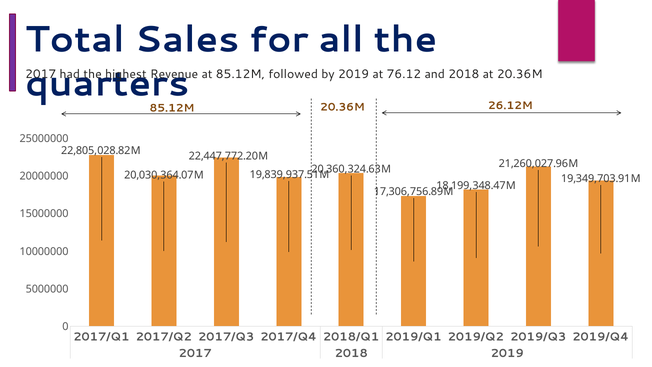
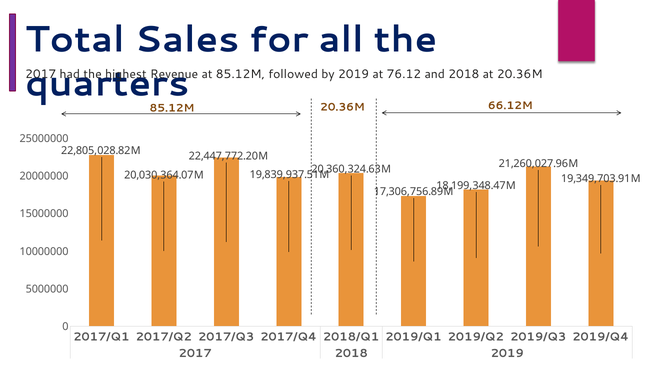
26.12M: 26.12M -> 66.12M
